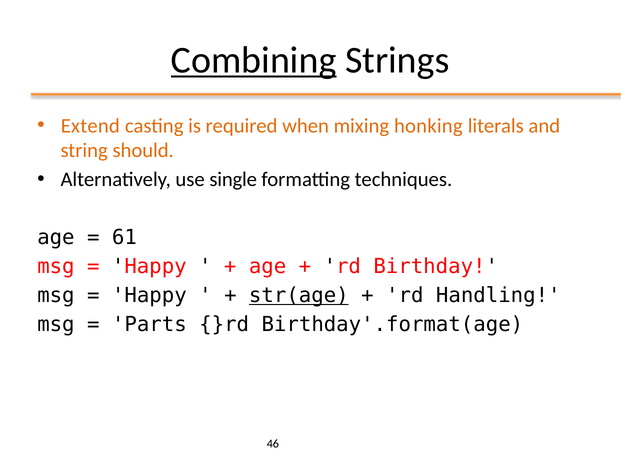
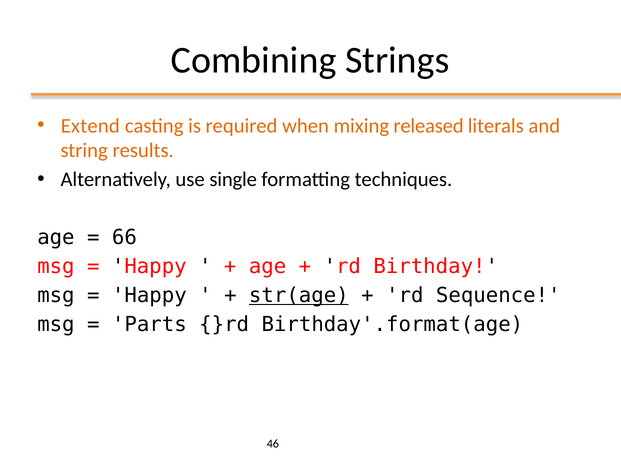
Combining underline: present -> none
honking: honking -> released
should: should -> results
61: 61 -> 66
Handling: Handling -> Sequence
